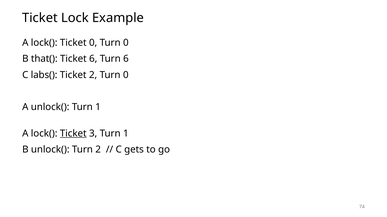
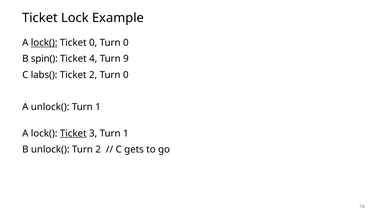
lock( at (44, 43) underline: none -> present
that(: that( -> spin(
Ticket 6: 6 -> 4
Turn 6: 6 -> 9
